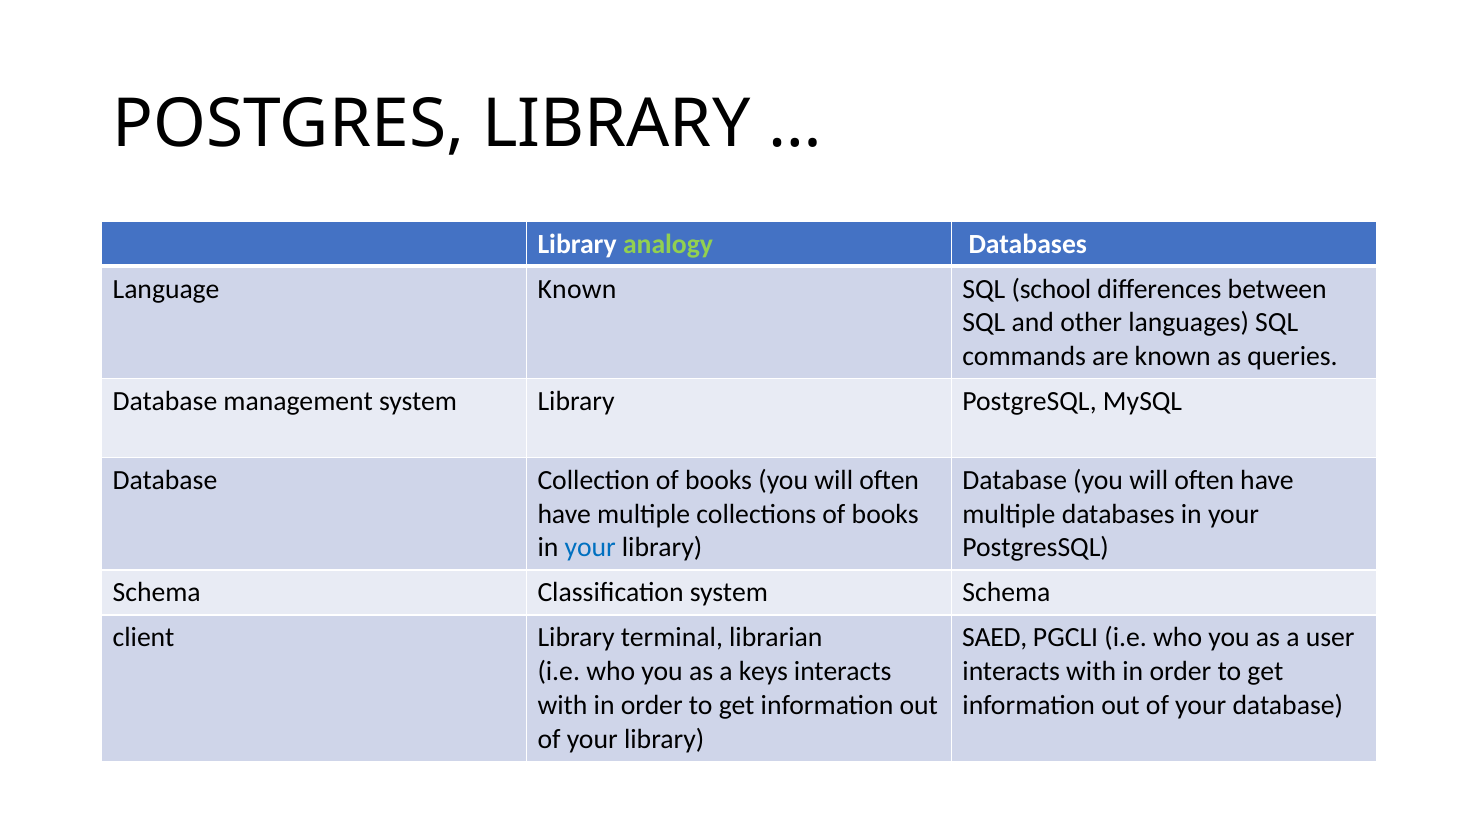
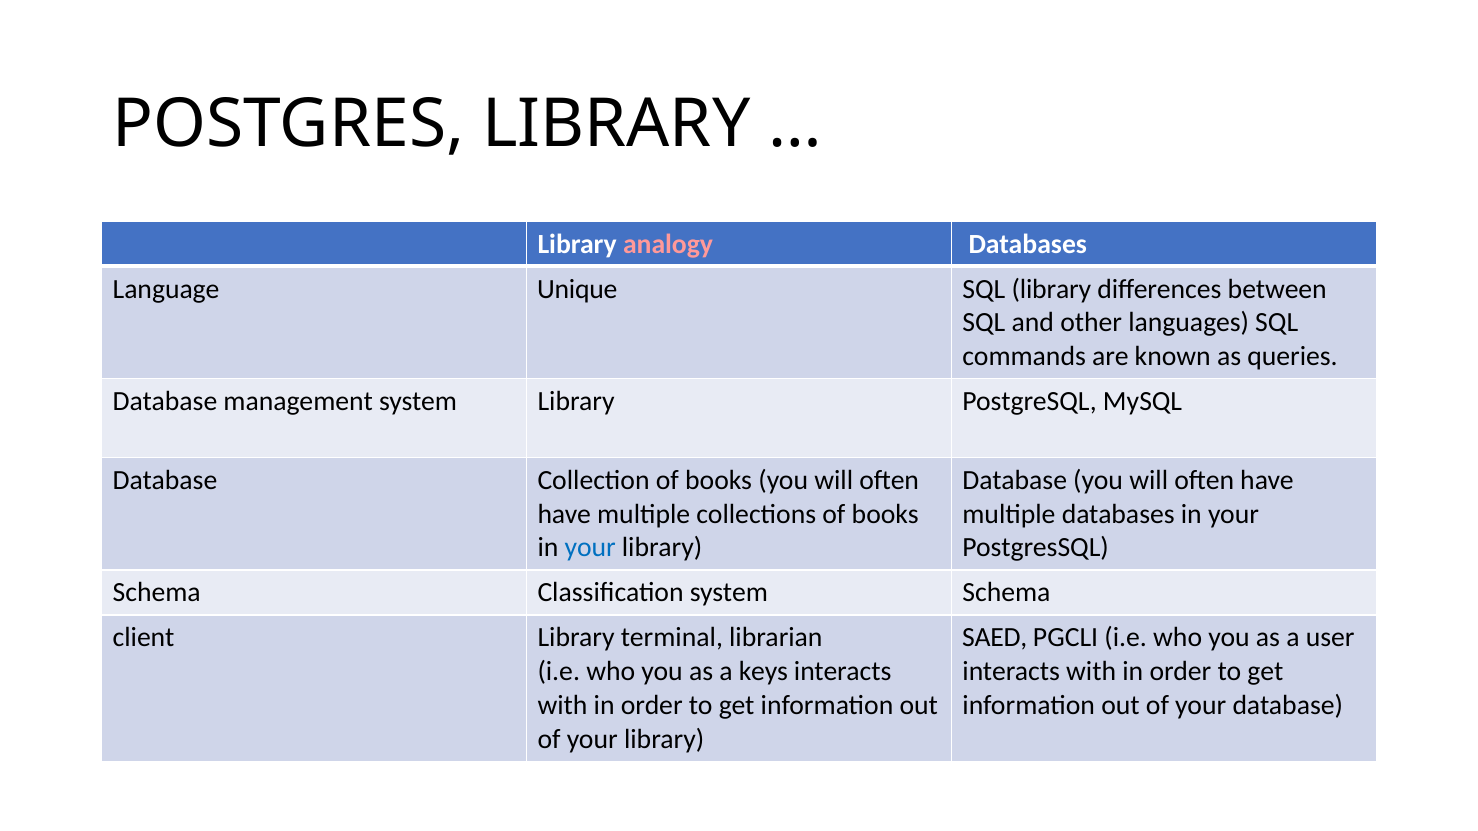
analogy colour: light green -> pink
Language Known: Known -> Unique
SQL school: school -> library
